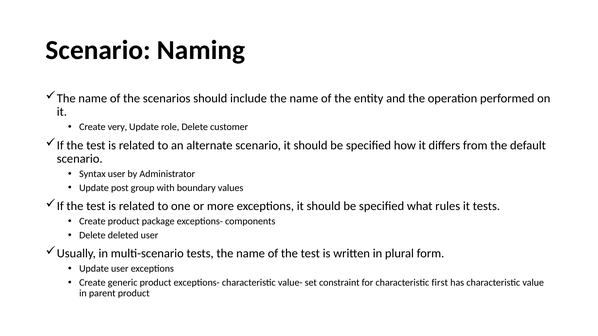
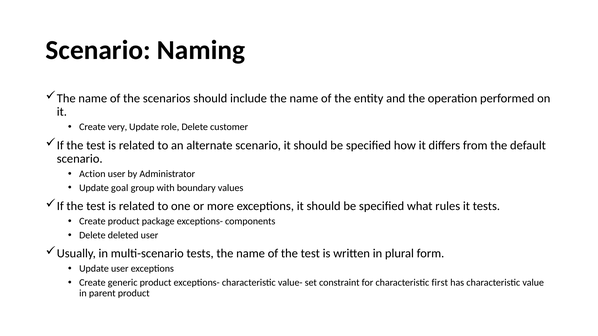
Syntax: Syntax -> Action
post: post -> goal
